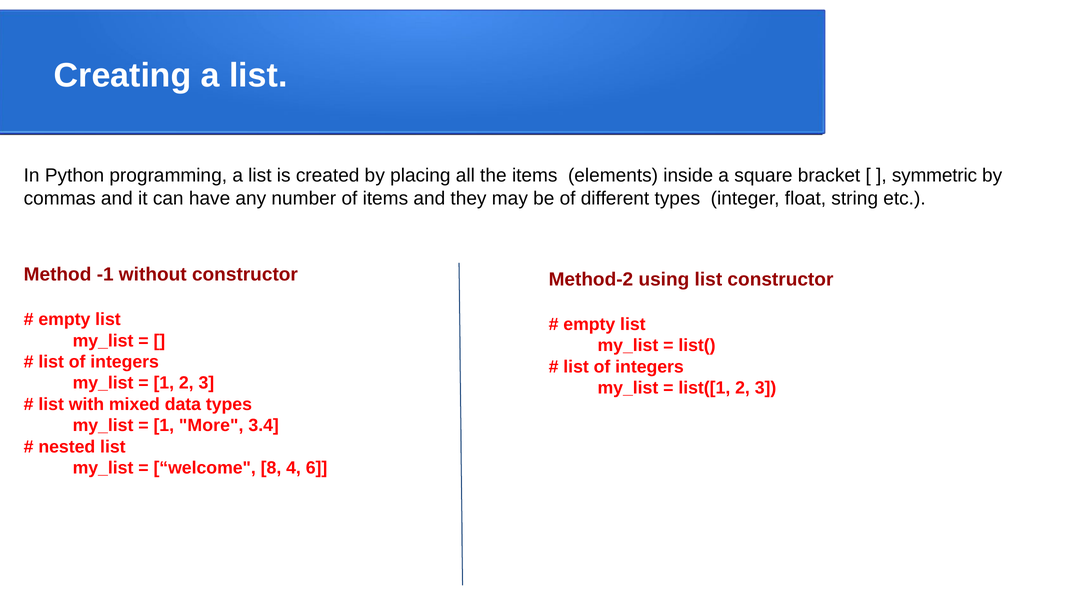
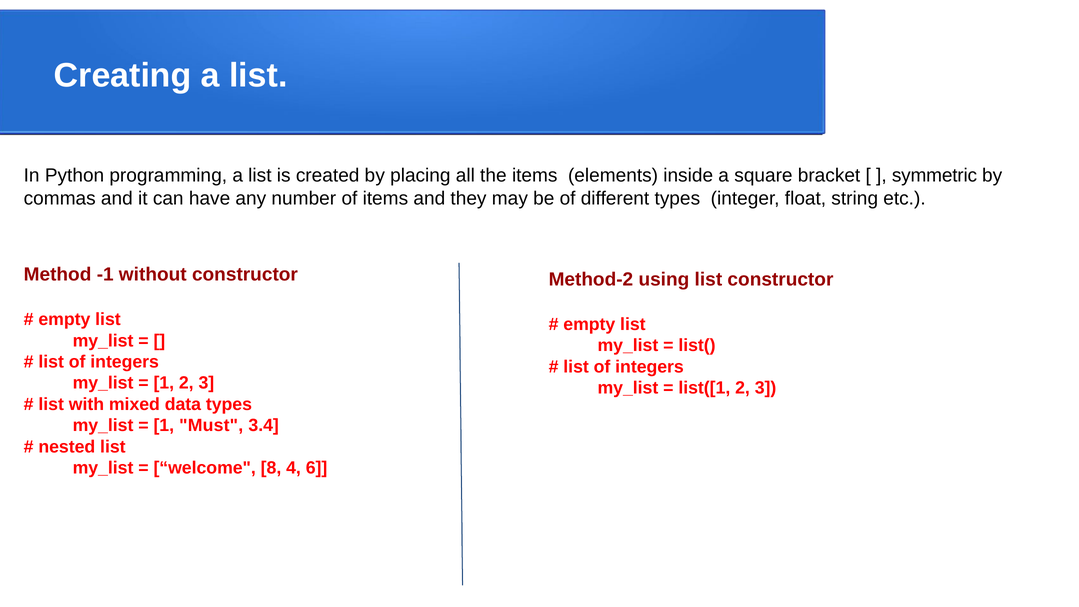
More: More -> Must
